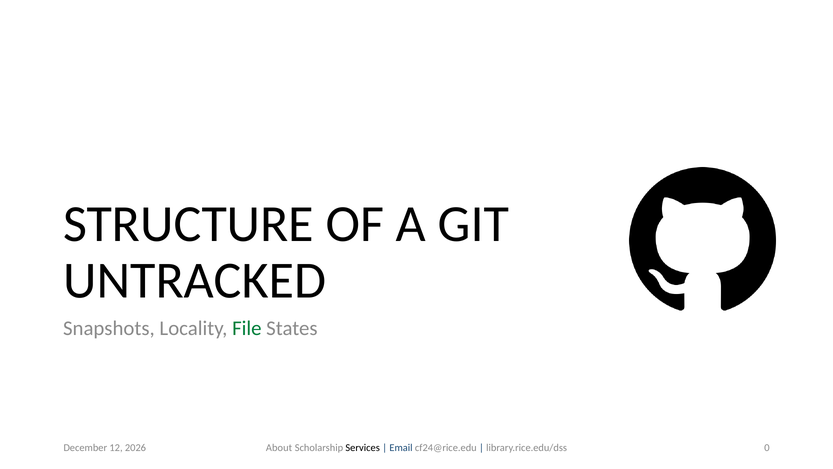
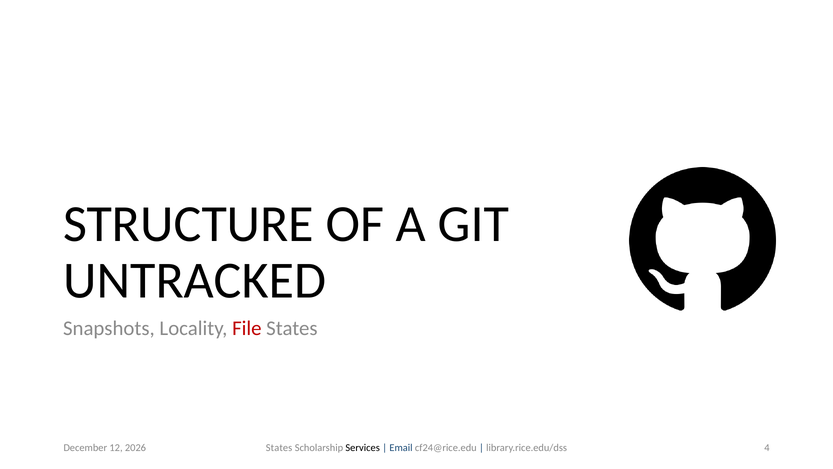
File colour: green -> red
0: 0 -> 4
About at (279, 447): About -> States
